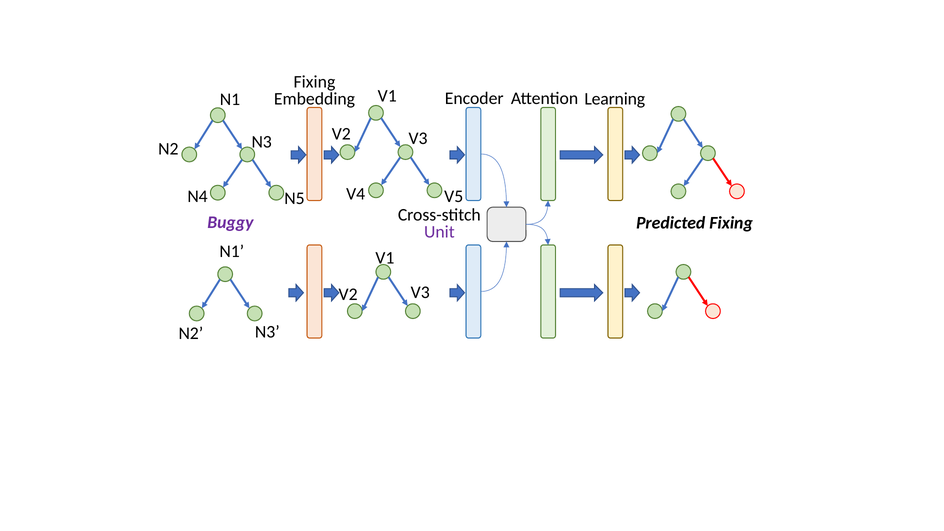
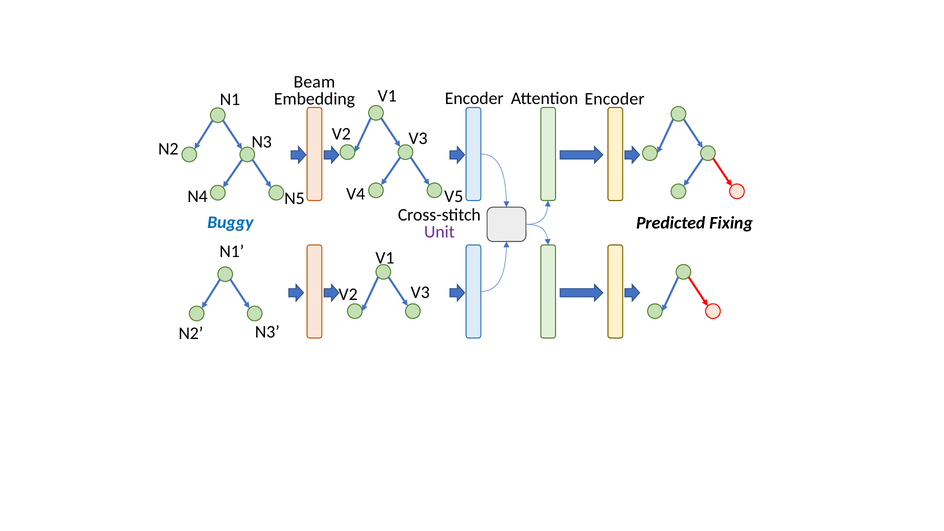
Fixing at (314, 82): Fixing -> Beam
Attention Learning: Learning -> Encoder
Buggy colour: purple -> blue
